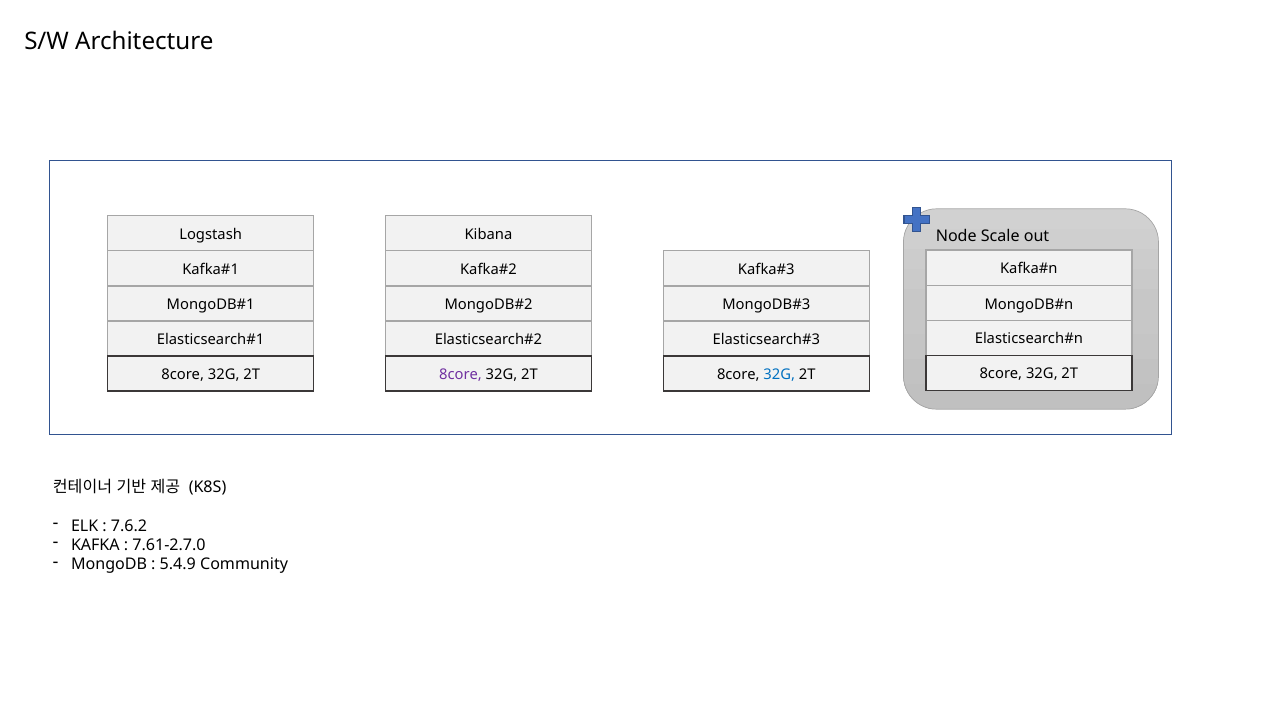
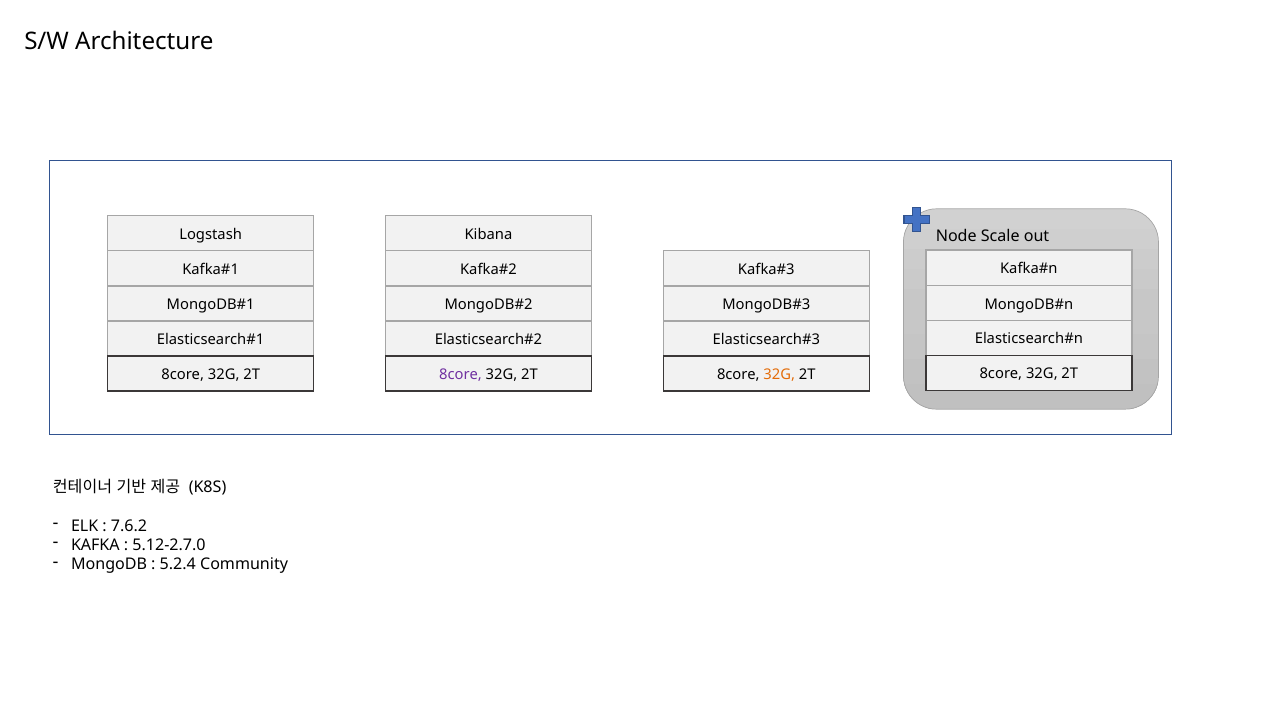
32G at (779, 375) colour: blue -> orange
7.61-2.7.0: 7.61-2.7.0 -> 5.12-2.7.0
5.4.9: 5.4.9 -> 5.2.4
